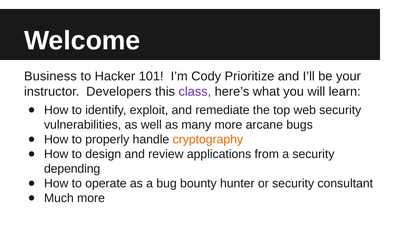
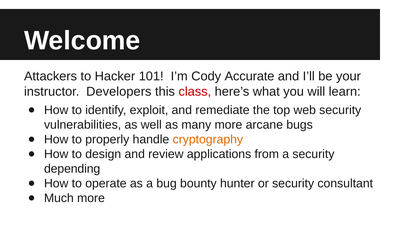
Business: Business -> Attackers
Prioritize: Prioritize -> Accurate
class colour: purple -> red
